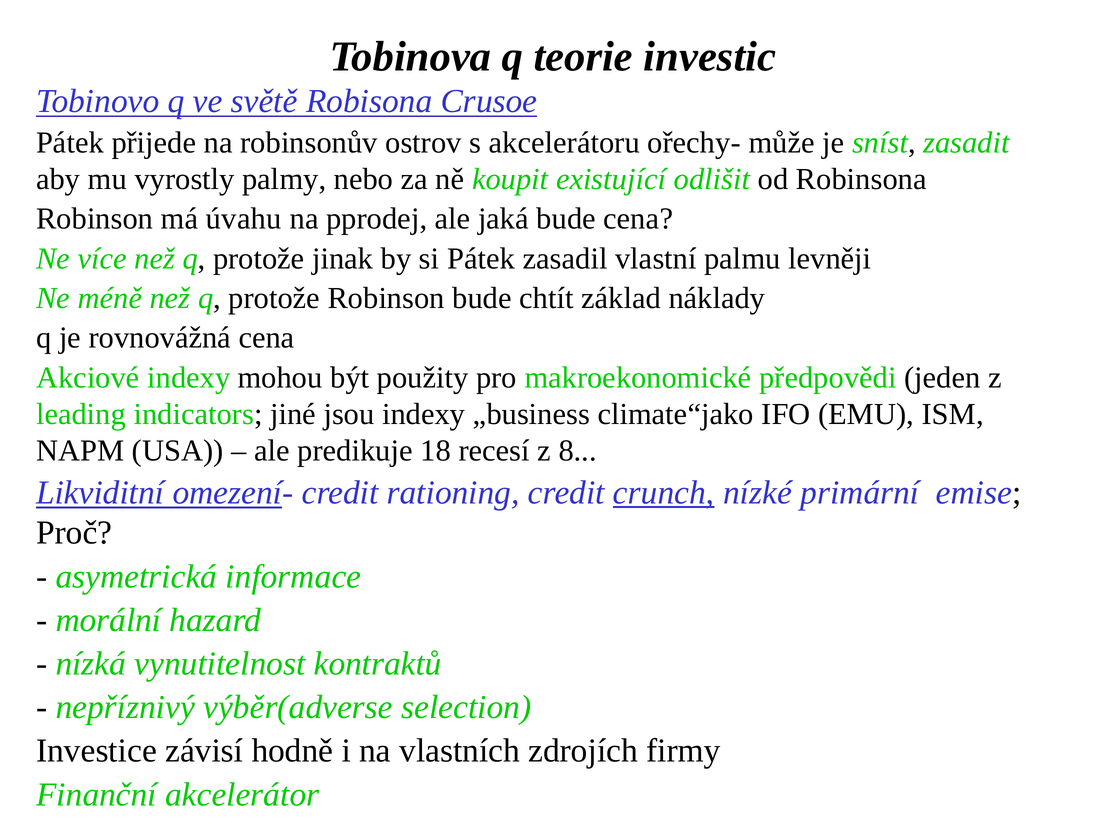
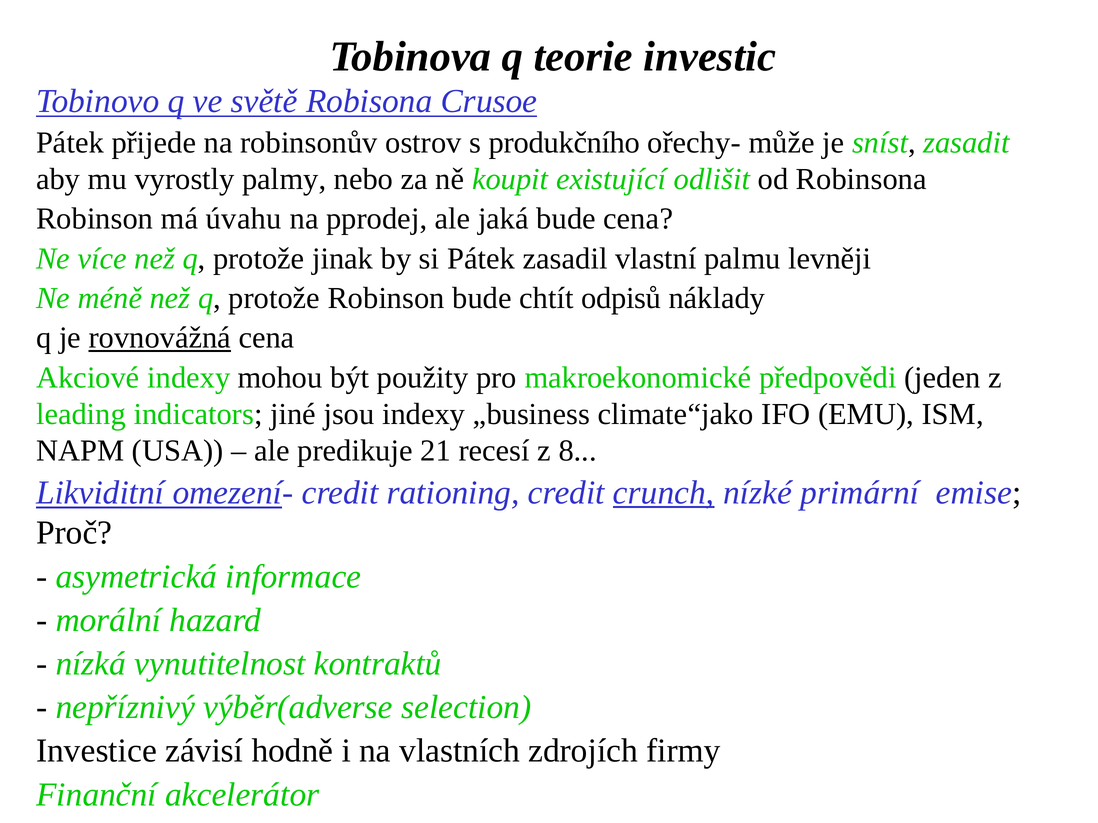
akcelerátoru: akcelerátoru -> produkčního
základ: základ -> odpisů
rovnovážná underline: none -> present
18: 18 -> 21
